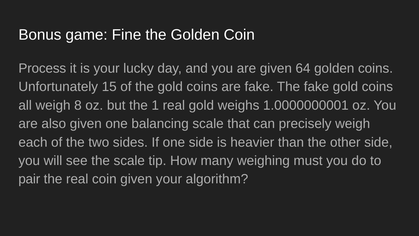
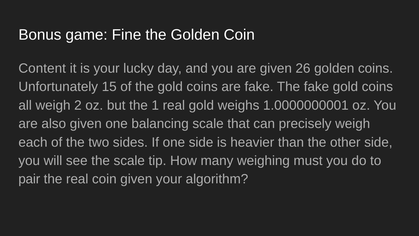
Process: Process -> Content
64: 64 -> 26
8: 8 -> 2
